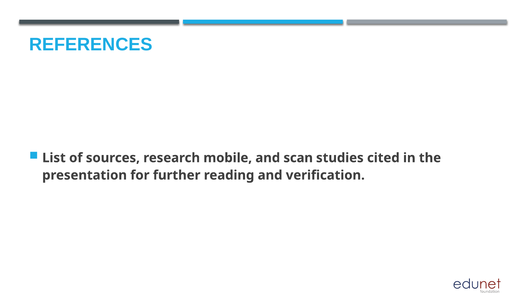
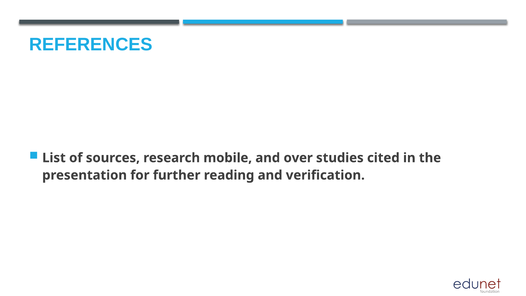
scan: scan -> over
